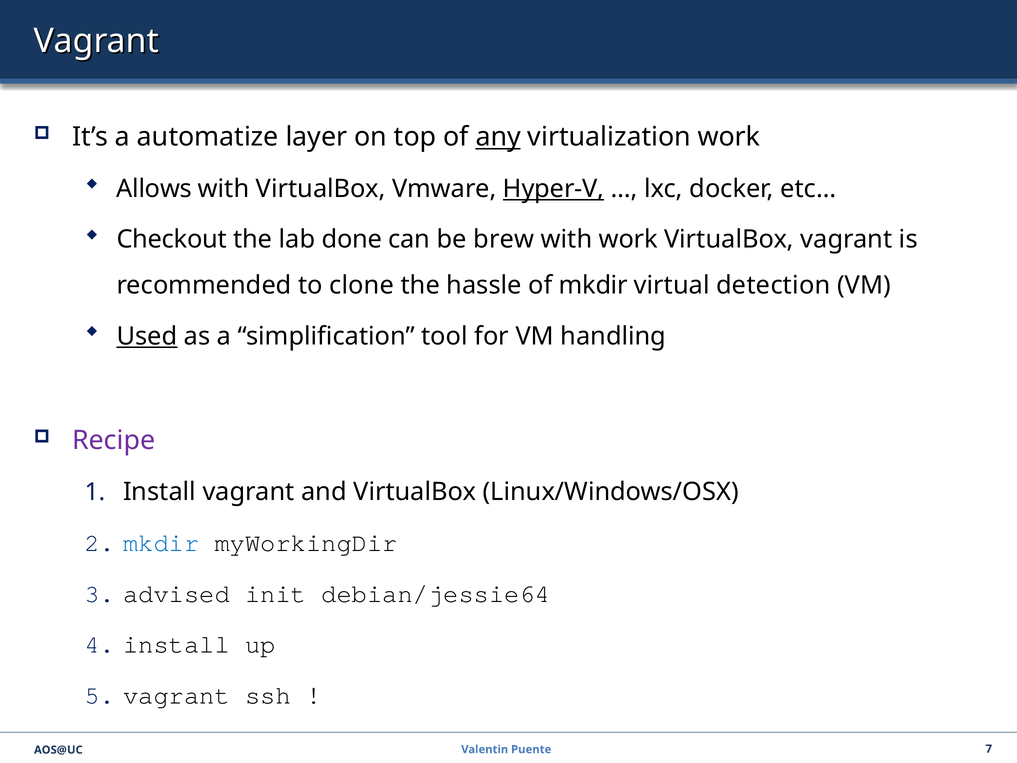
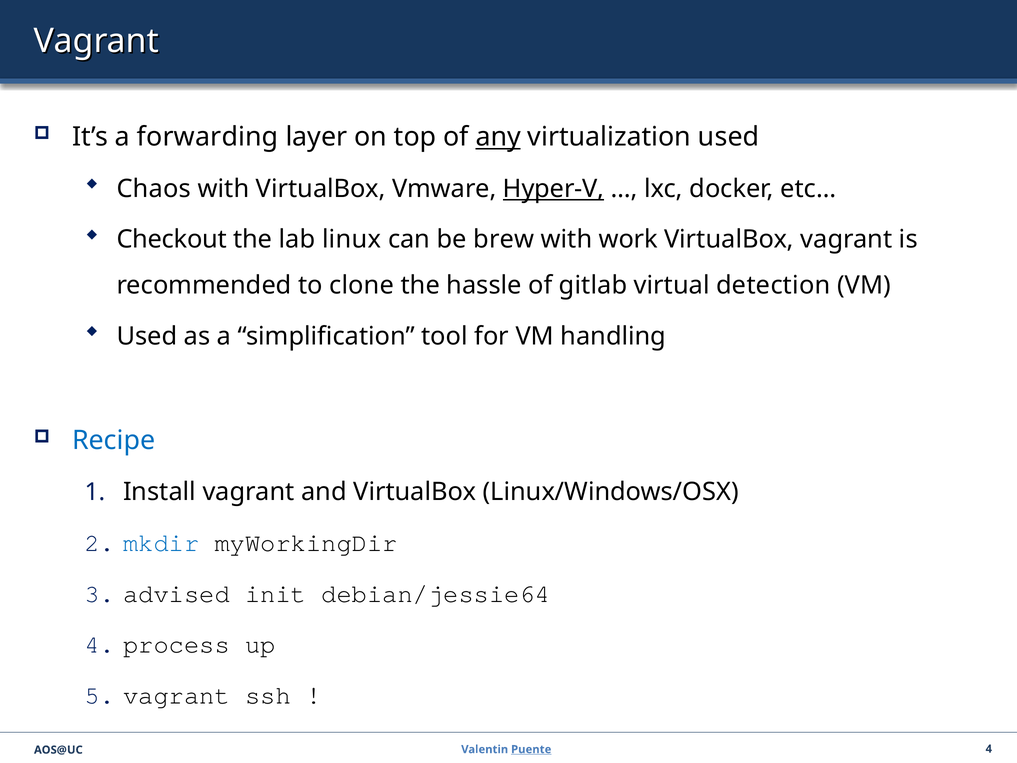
automatize: automatize -> forwarding
virtualization work: work -> used
Allows: Allows -> Chaos
done: done -> linux
of mkdir: mkdir -> gitlab
Used at (147, 336) underline: present -> none
Recipe colour: purple -> blue
install at (176, 644): install -> process
Puente underline: none -> present
AOS@UC 7: 7 -> 4
